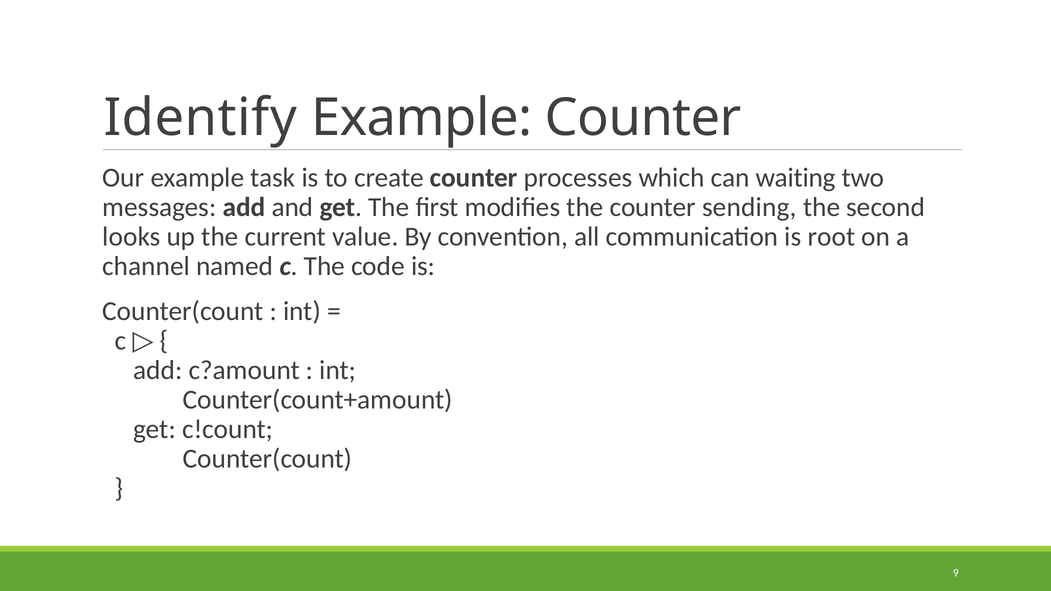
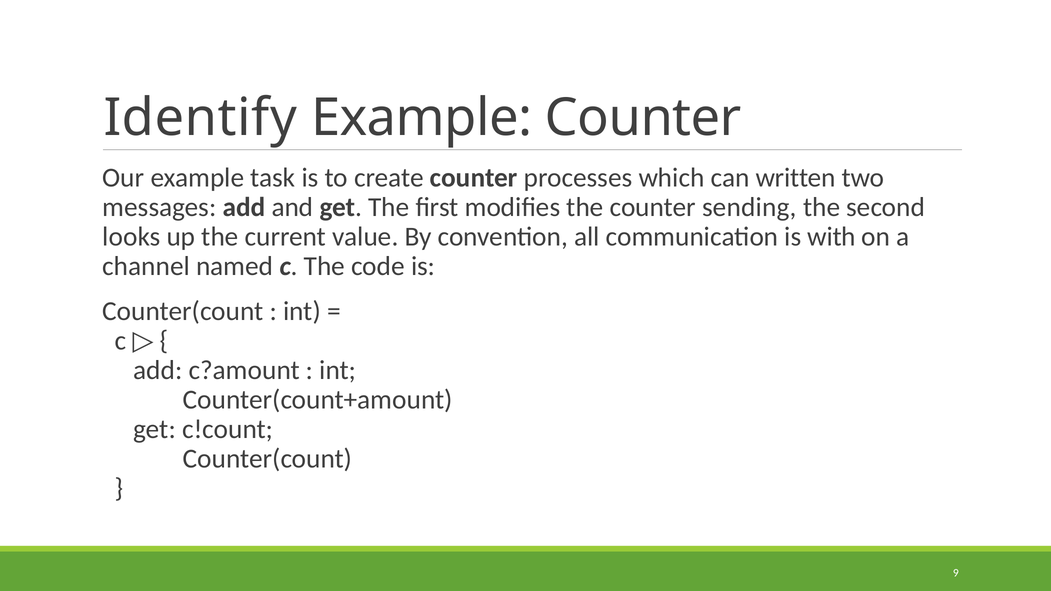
waiting: waiting -> written
root: root -> with
